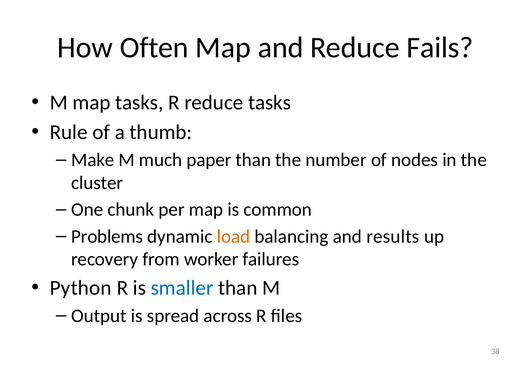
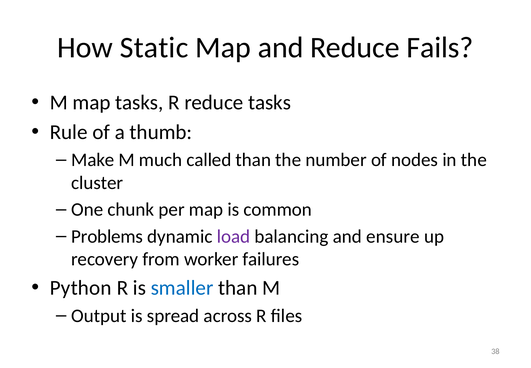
Often: Often -> Static
paper: paper -> called
load colour: orange -> purple
results: results -> ensure
